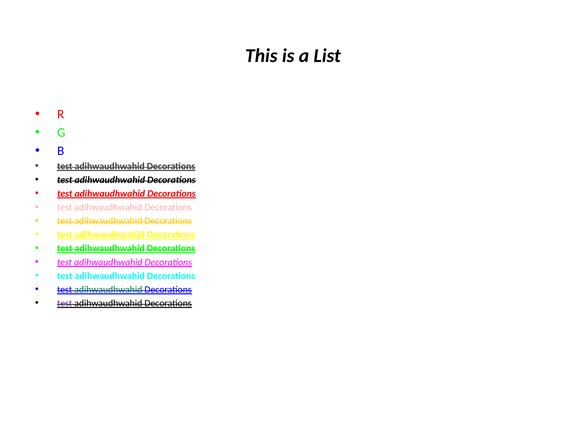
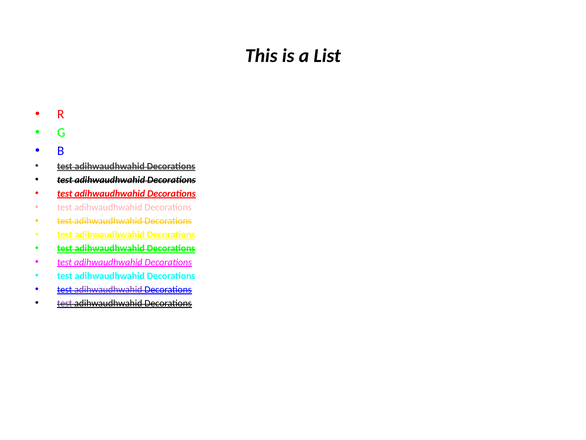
adihwaudhwahid at (108, 289) colour: green -> purple
